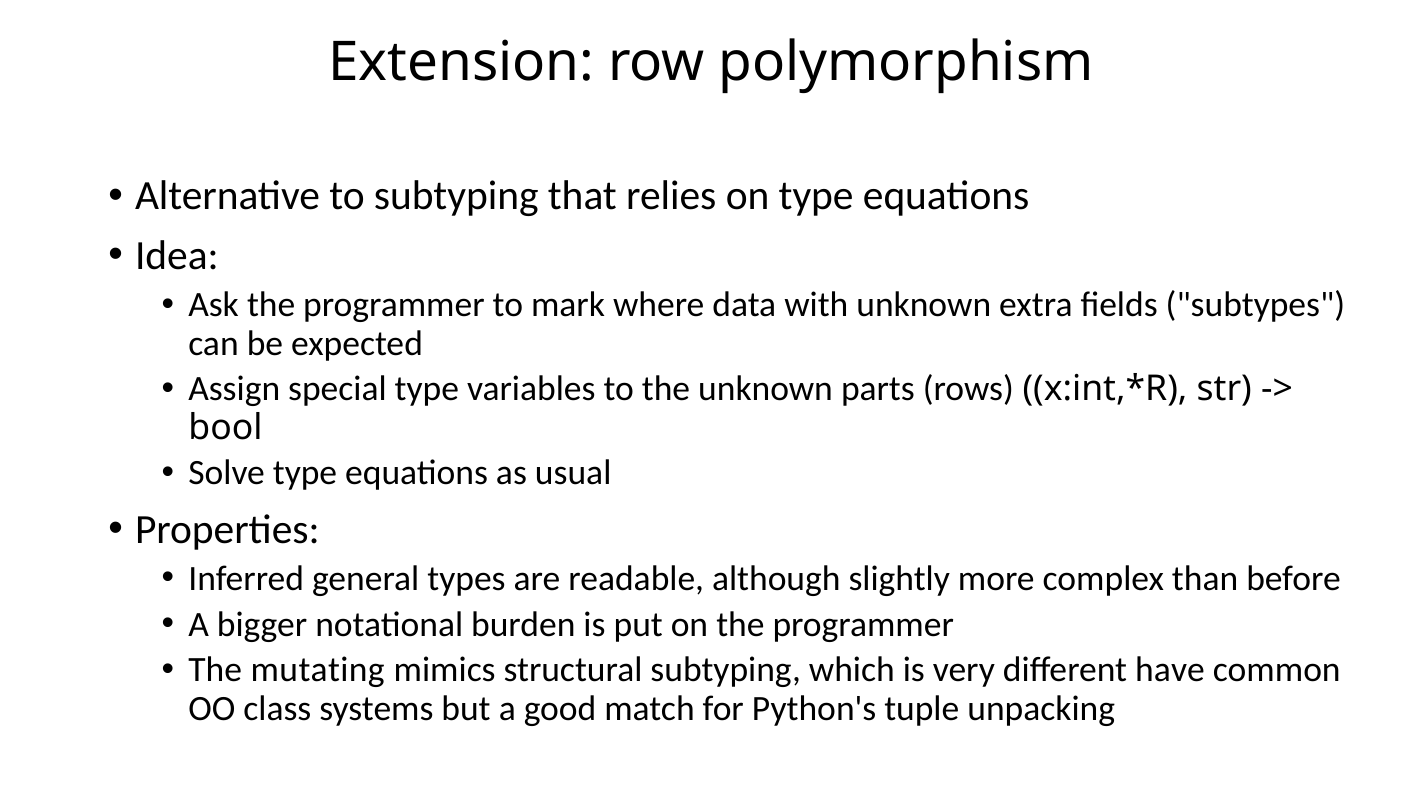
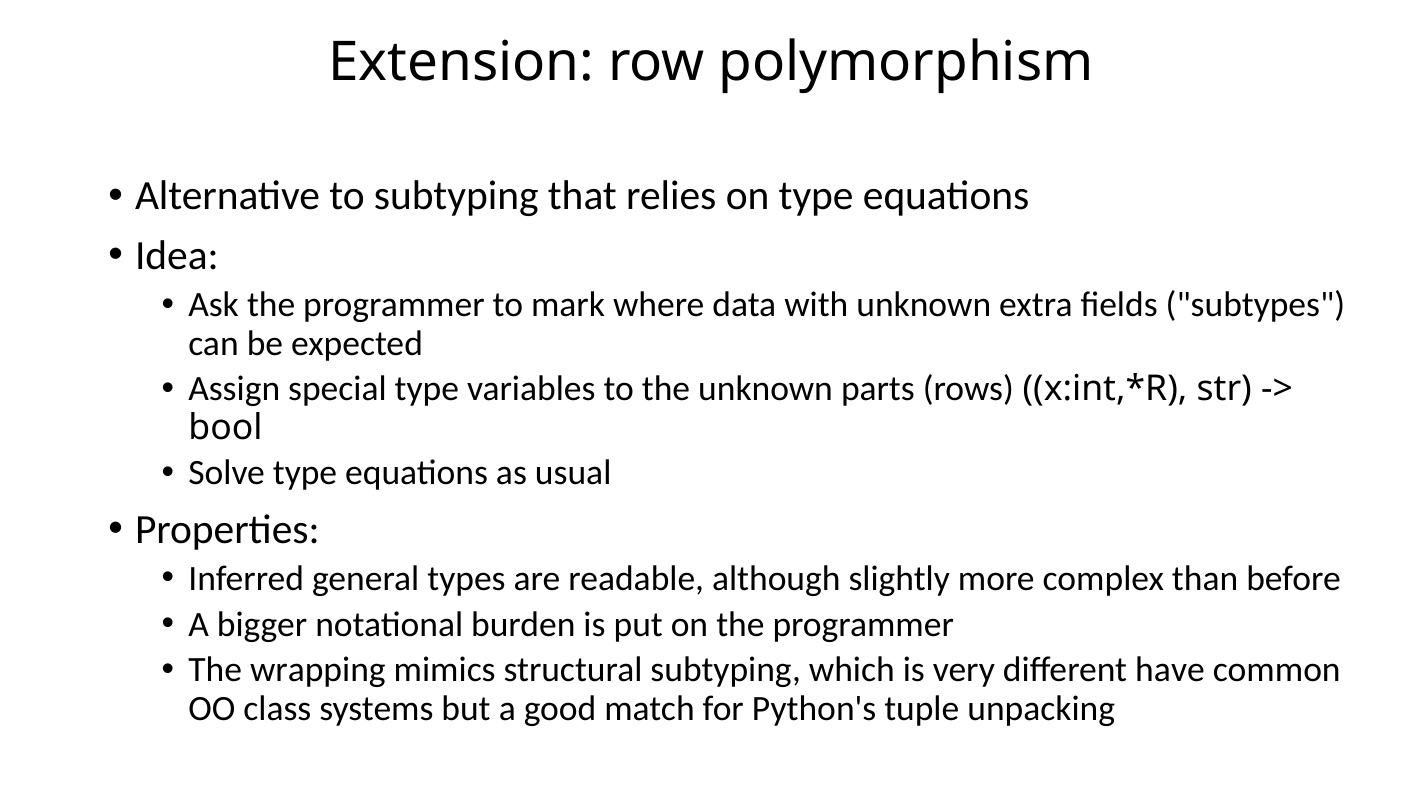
mutating: mutating -> wrapping
